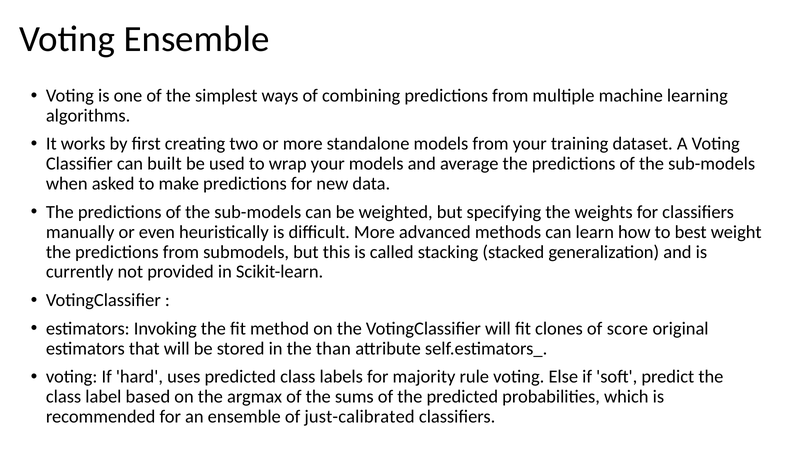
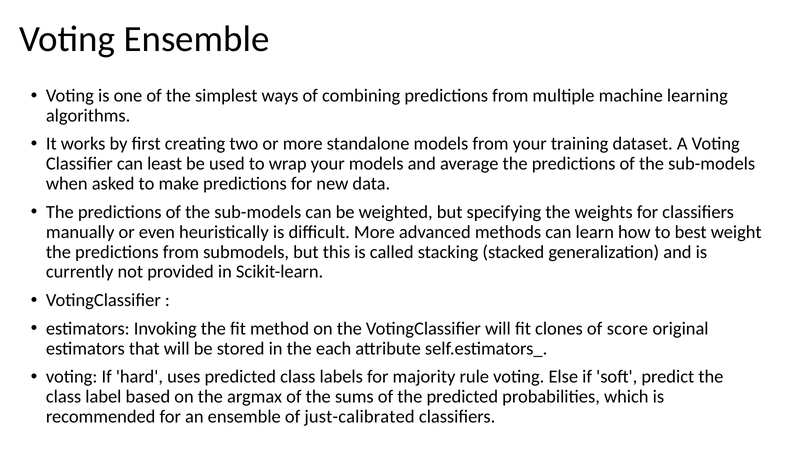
built: built -> least
than: than -> each
